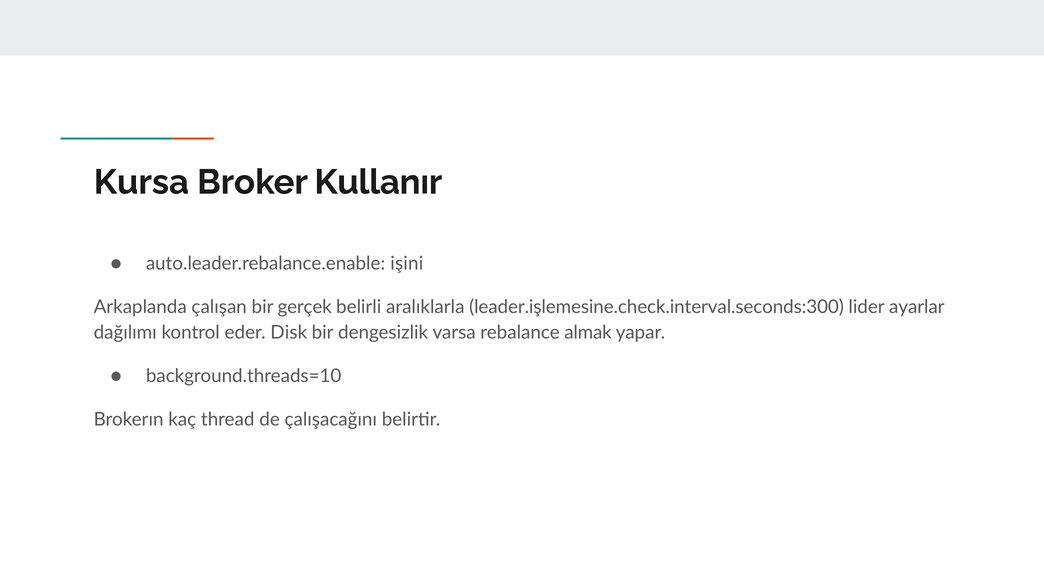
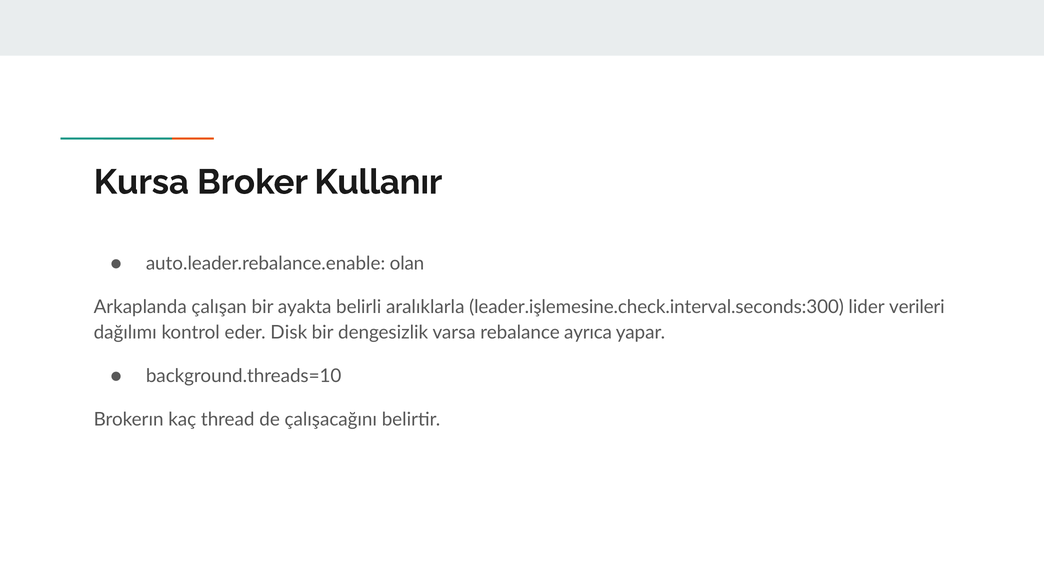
işini: işini -> olan
gerçek: gerçek -> ayakta
ayarlar: ayarlar -> verileri
almak: almak -> ayrıca
